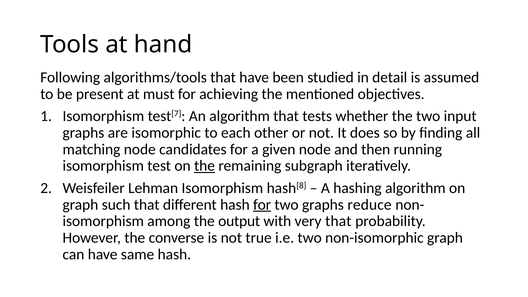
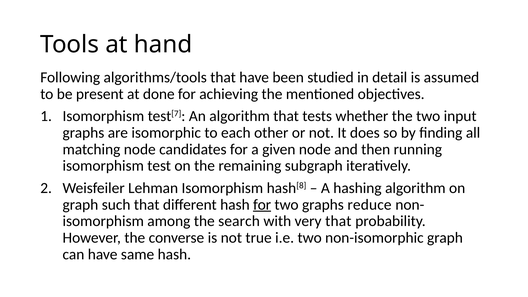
must: must -> done
the at (205, 166) underline: present -> none
output: output -> search
